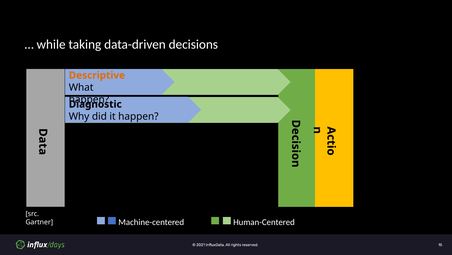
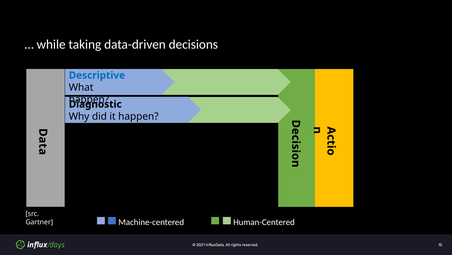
Descriptive colour: orange -> blue
